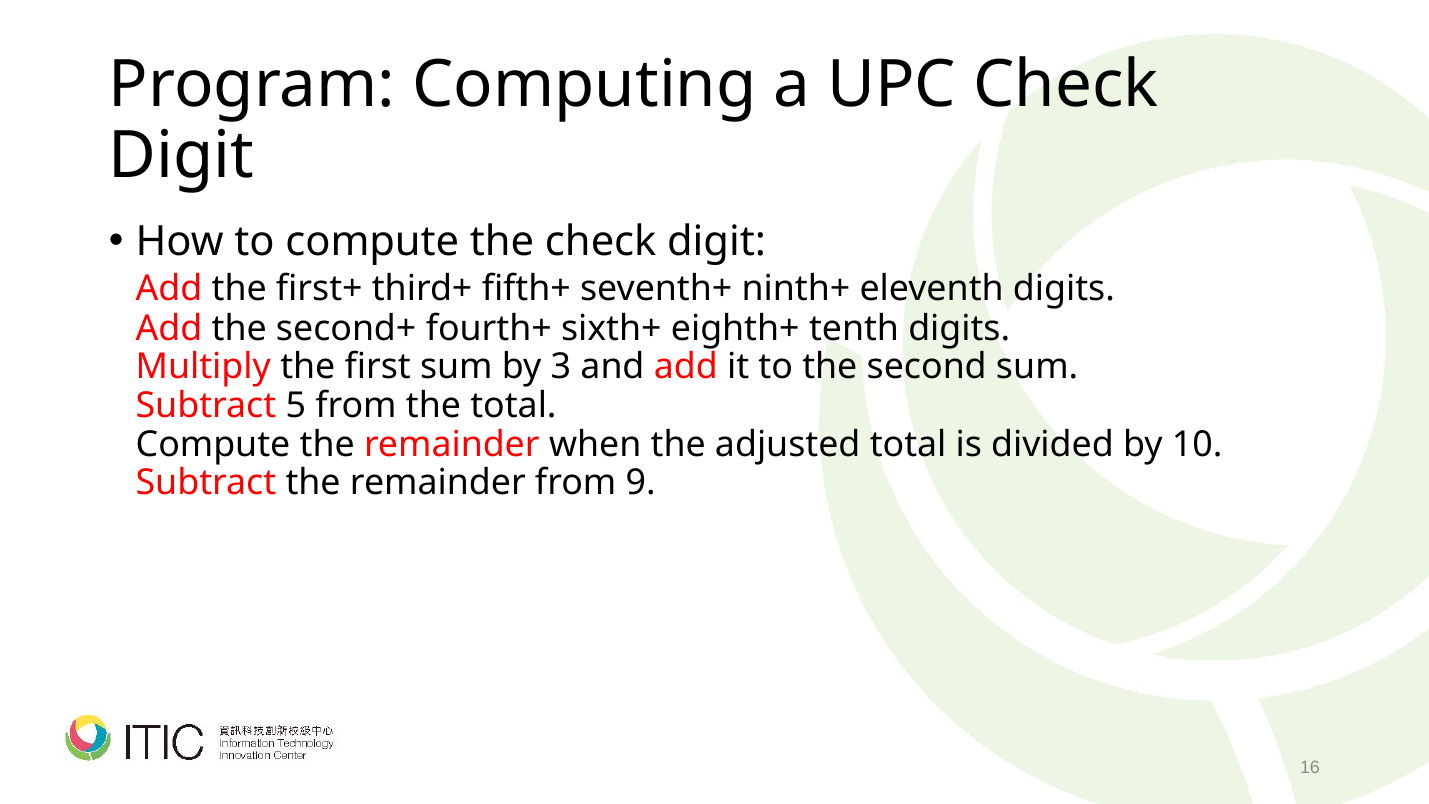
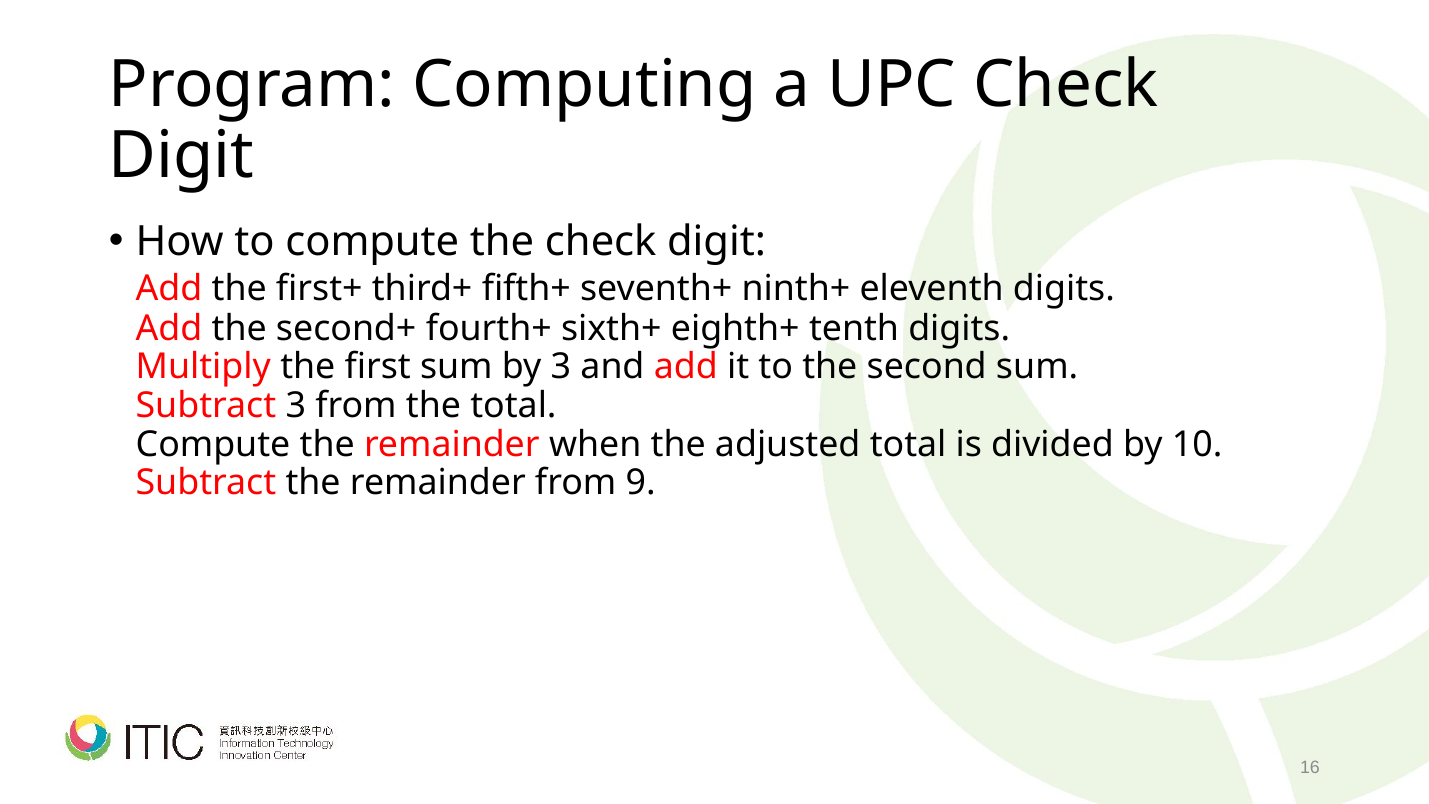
Subtract 5: 5 -> 3
